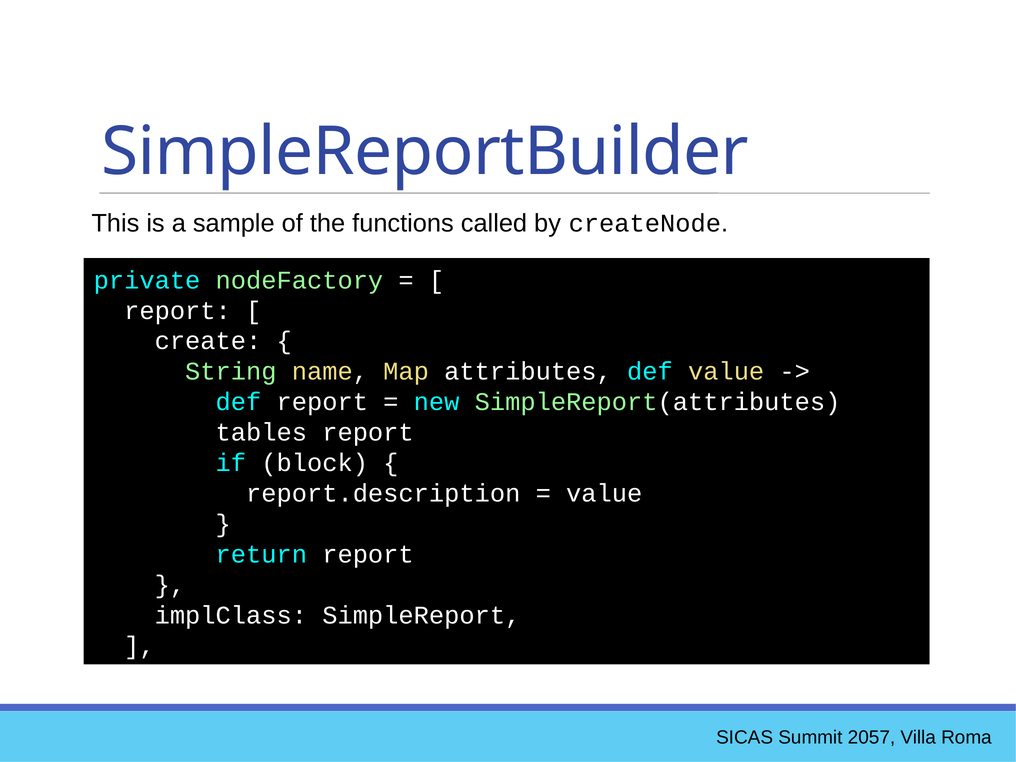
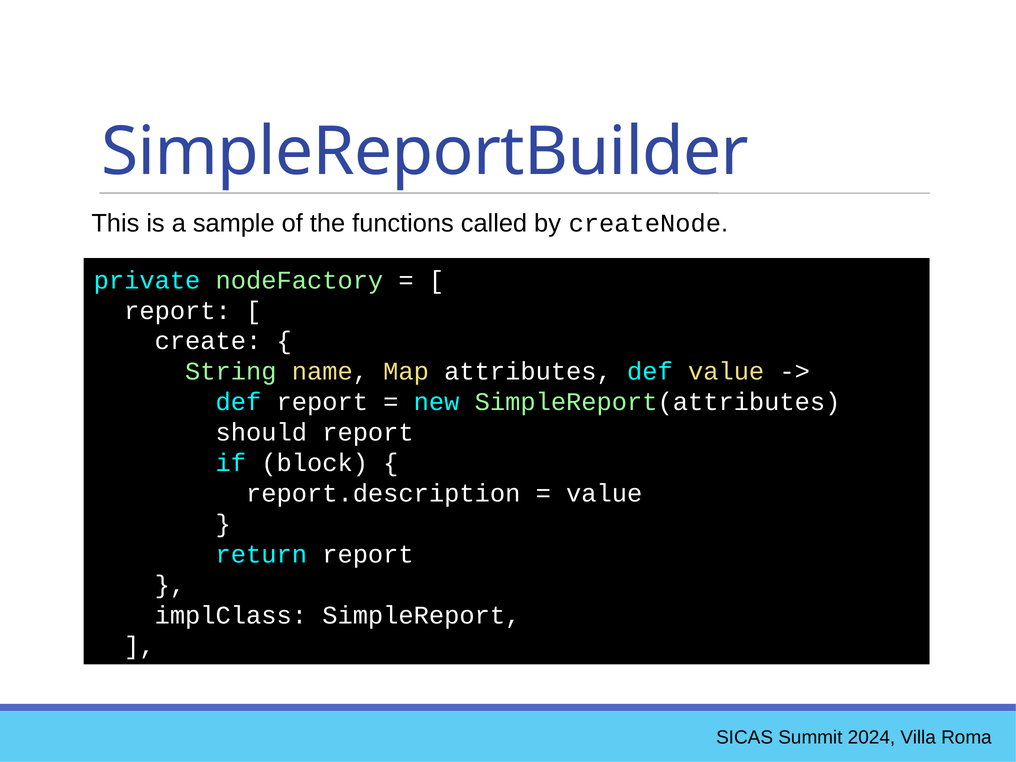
tables: tables -> should
2057: 2057 -> 2024
